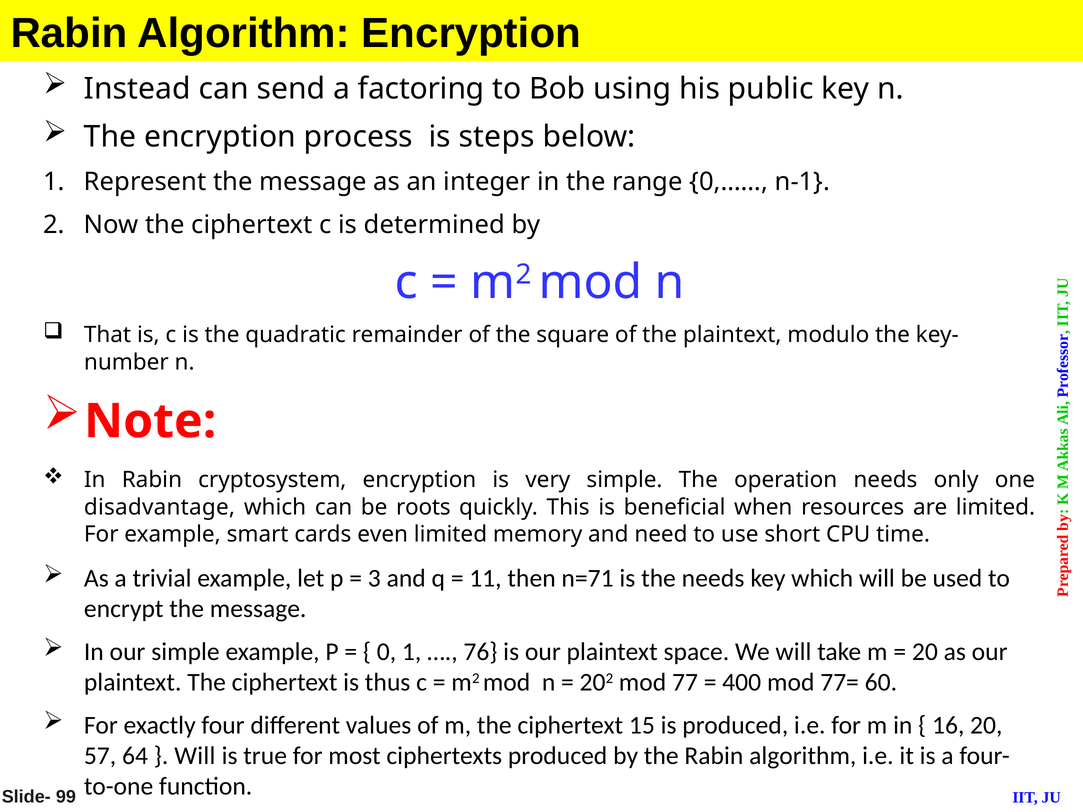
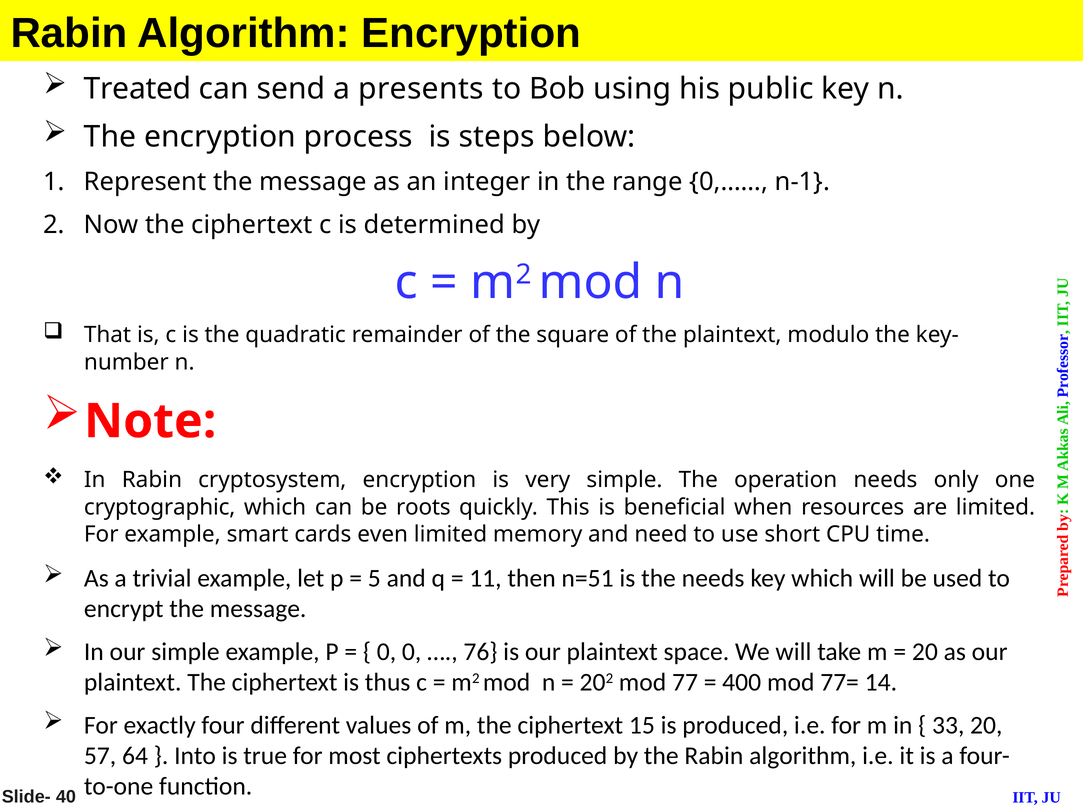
Instead: Instead -> Treated
factoring: factoring -> presents
disadvantage: disadvantage -> cryptographic
3: 3 -> 5
n=71: n=71 -> n=51
0 1: 1 -> 0
60: 60 -> 14
16: 16 -> 33
Will at (195, 756): Will -> Into
99: 99 -> 40
